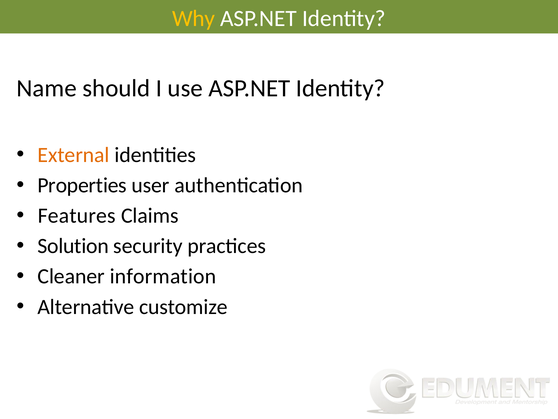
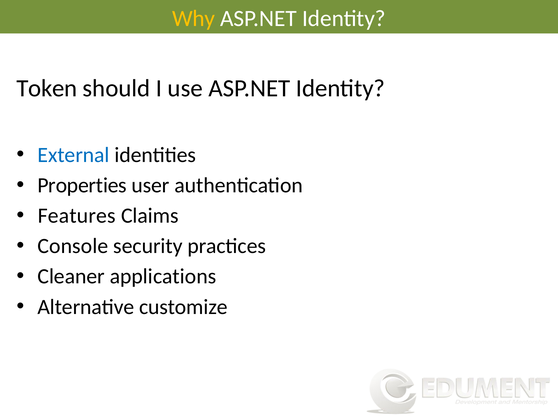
Name: Name -> Token
External colour: orange -> blue
Solution: Solution -> Console
information: information -> applications
